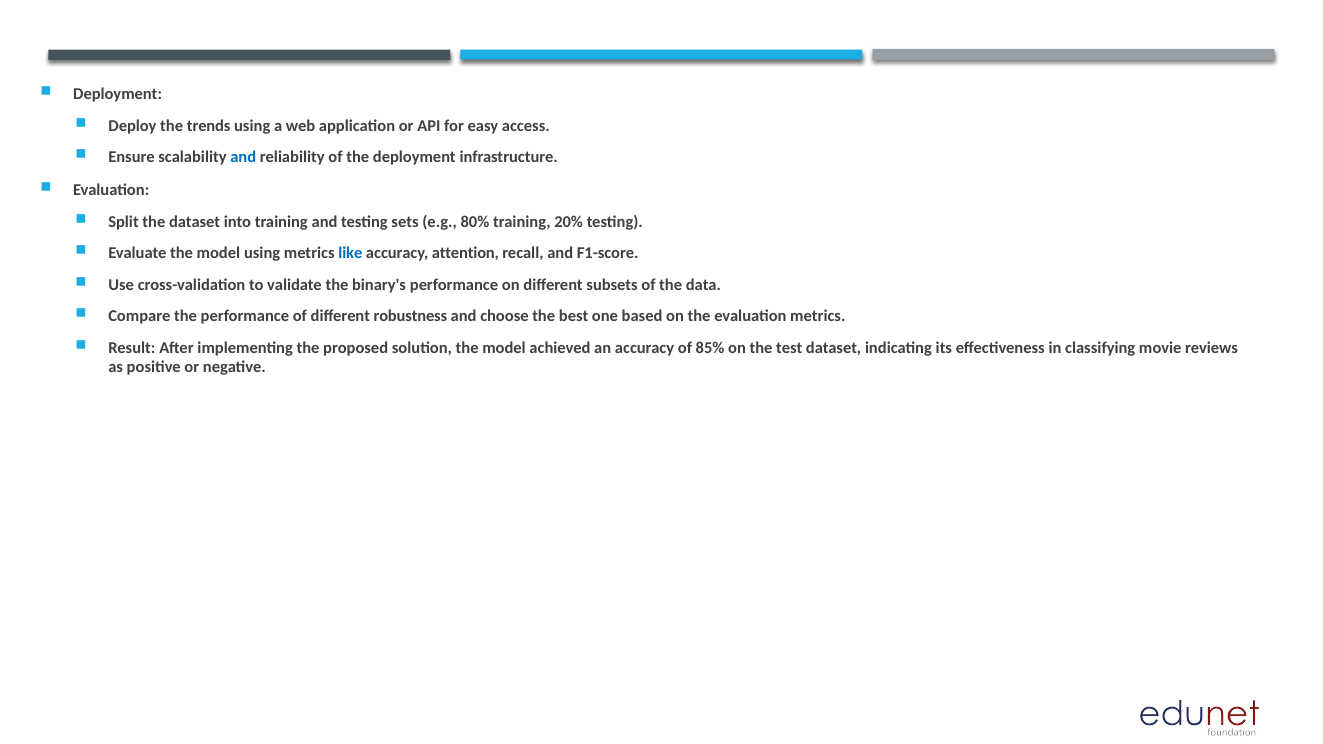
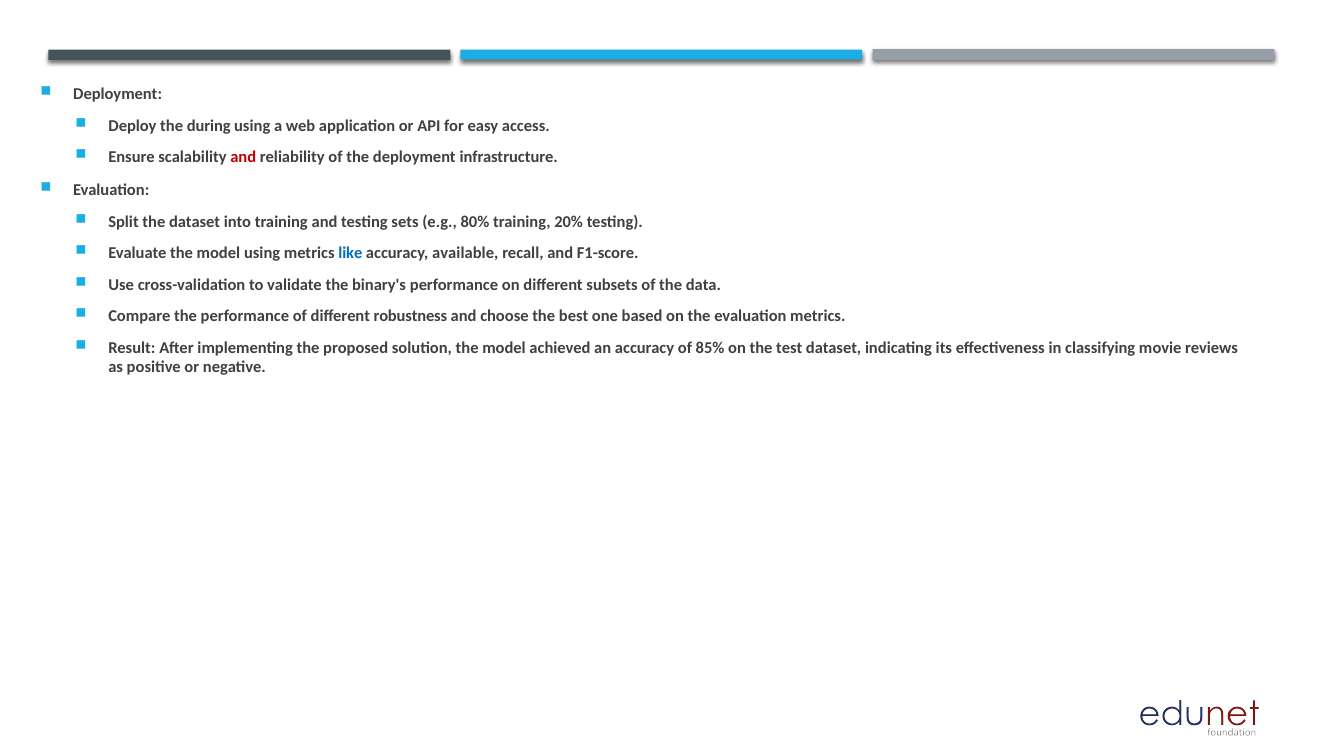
trends: trends -> during
and at (243, 157) colour: blue -> red
attention: attention -> available
